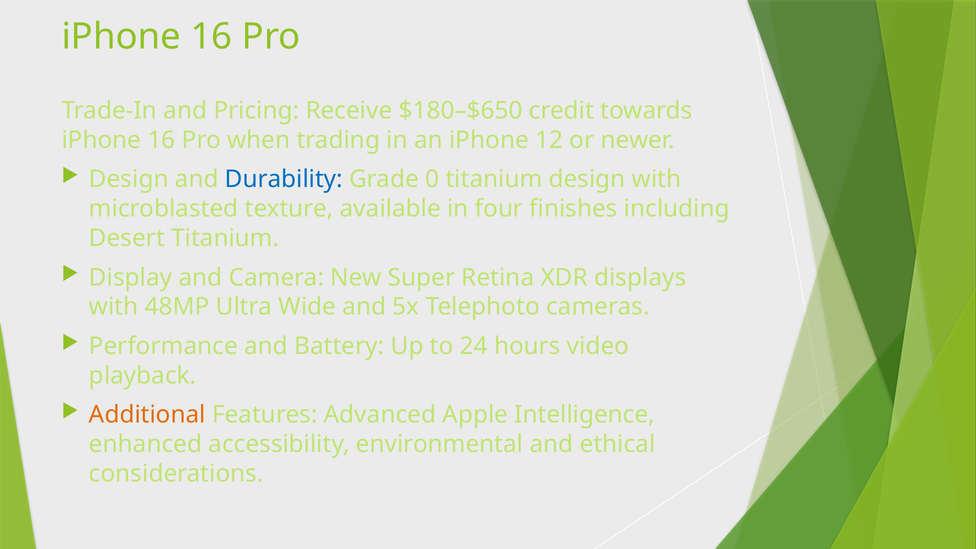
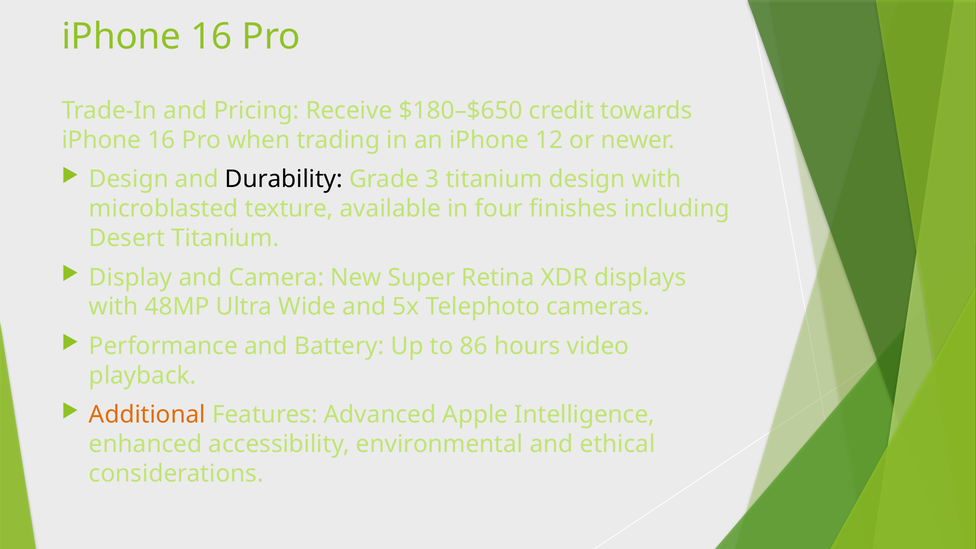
Durability colour: blue -> black
0: 0 -> 3
24: 24 -> 86
